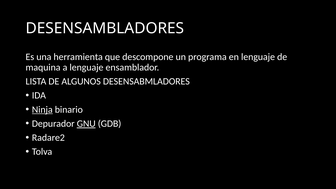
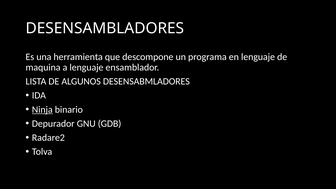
GNU underline: present -> none
